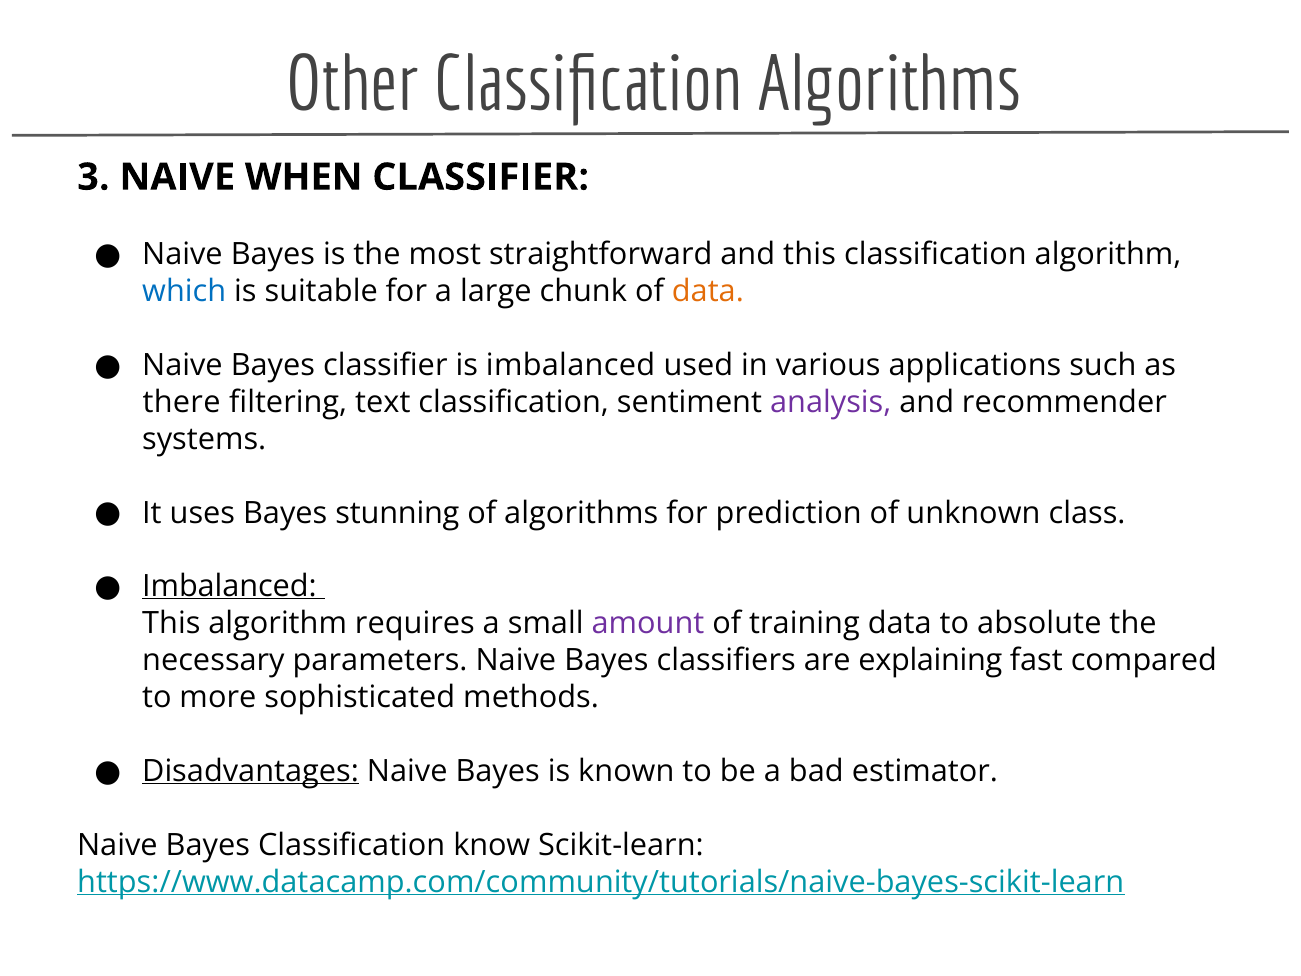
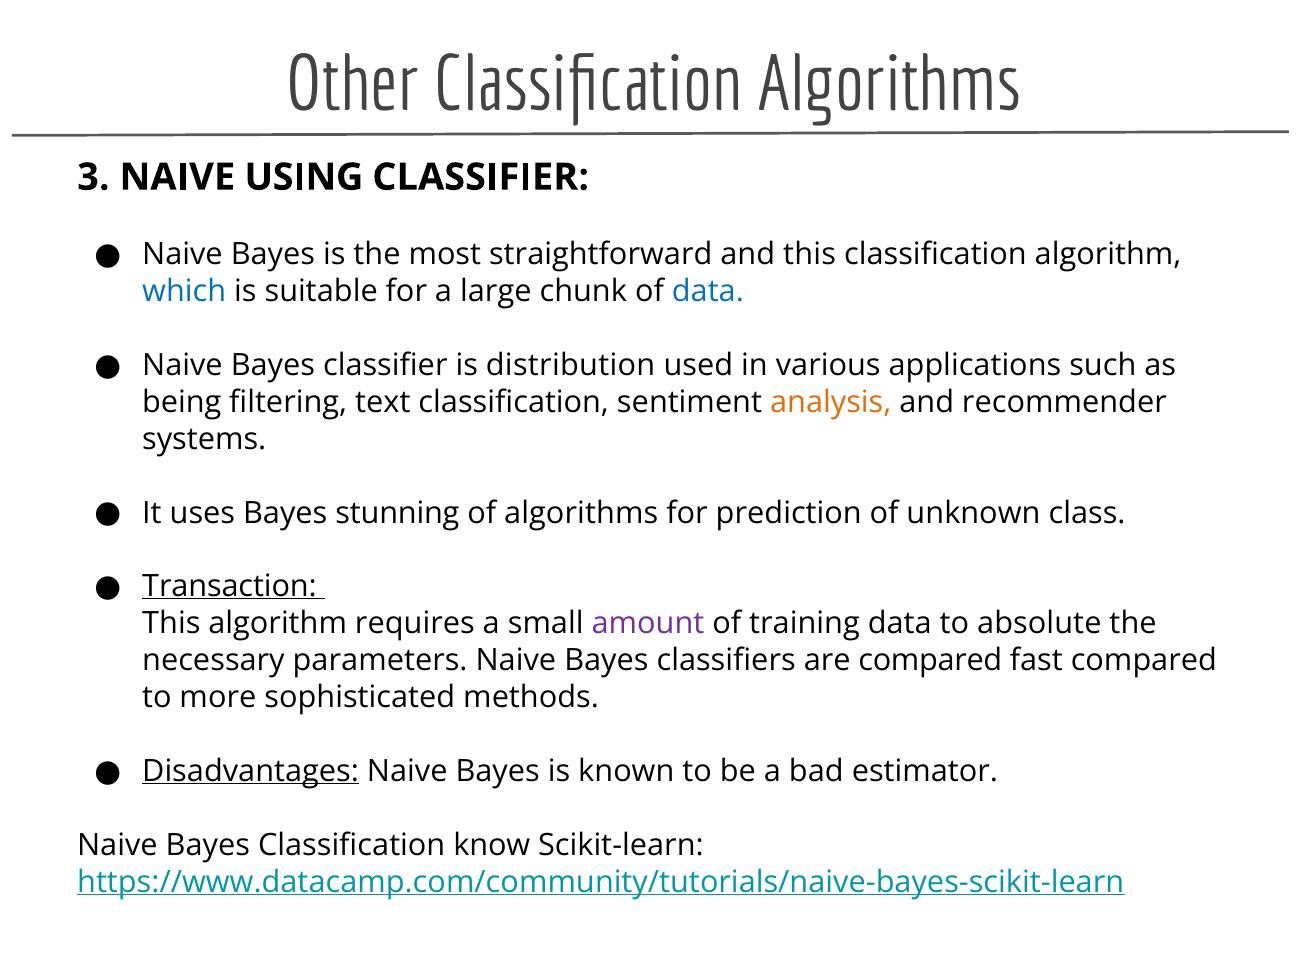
WHEN: WHEN -> USING
data at (708, 292) colour: orange -> blue
is imbalanced: imbalanced -> distribution
there: there -> being
analysis colour: purple -> orange
Imbalanced at (229, 587): Imbalanced -> Transaction
are explaining: explaining -> compared
